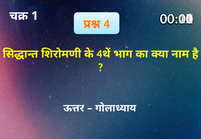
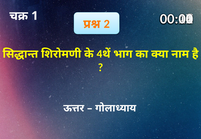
4 at (107, 24): 4 -> 2
